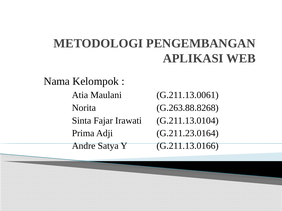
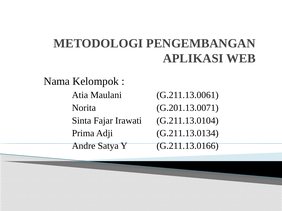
G.263.88.8268: G.263.88.8268 -> G.201.13.0071
G.211.23.0164: G.211.23.0164 -> G.211.13.0134
